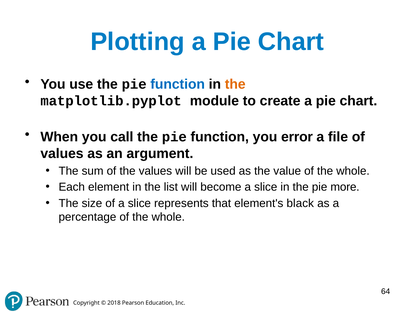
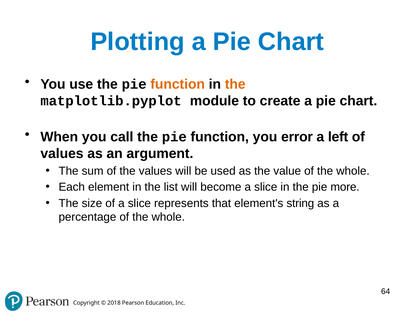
function at (178, 84) colour: blue -> orange
file: file -> left
black: black -> string
